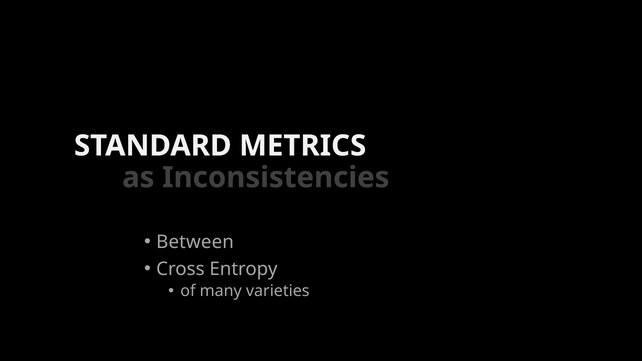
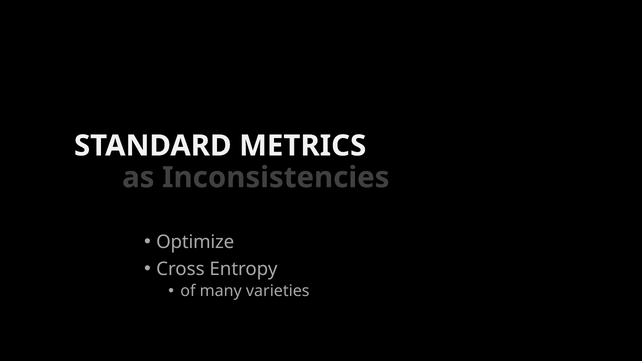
Between: Between -> Optimize
